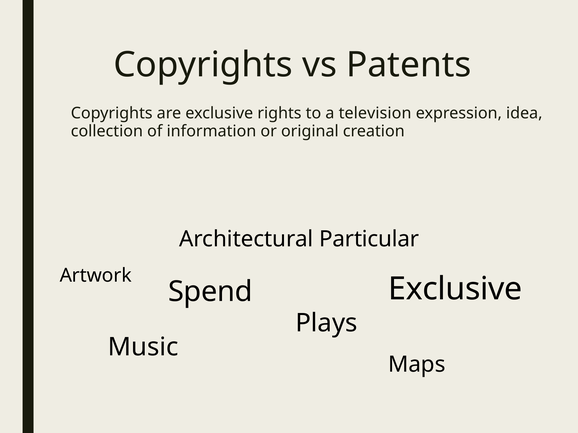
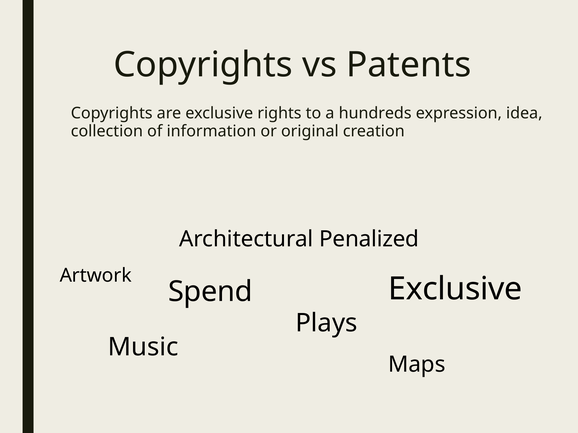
television: television -> hundreds
Particular: Particular -> Penalized
